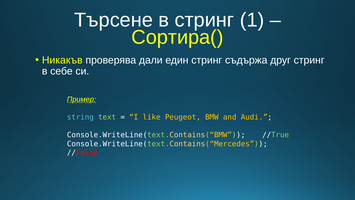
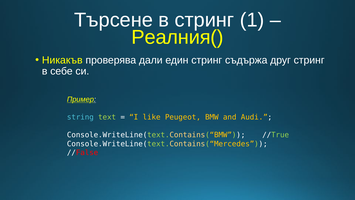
Сортира(: Сортира( -> Реалния(
